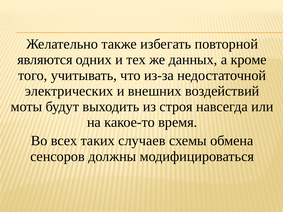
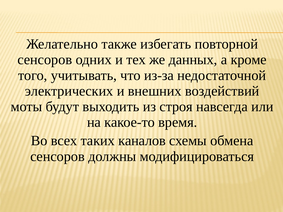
являются at (45, 60): являются -> сенсоров
случаев: случаев -> каналов
